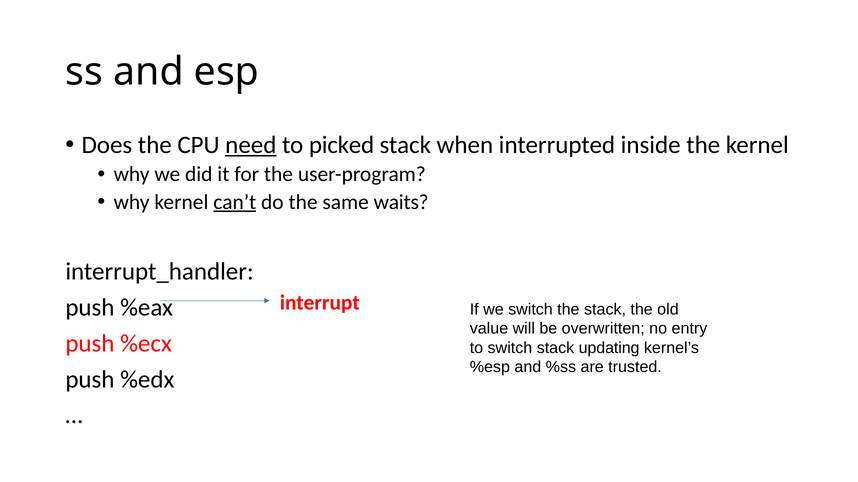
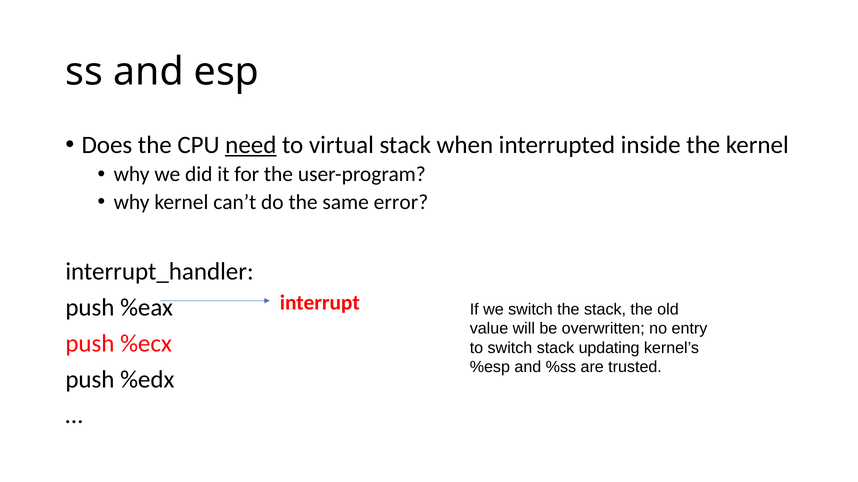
picked: picked -> virtual
can’t underline: present -> none
waits: waits -> error
